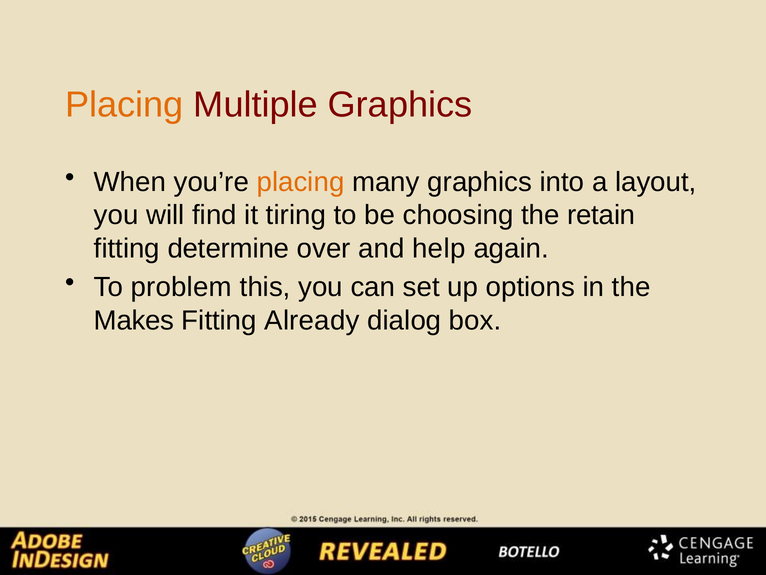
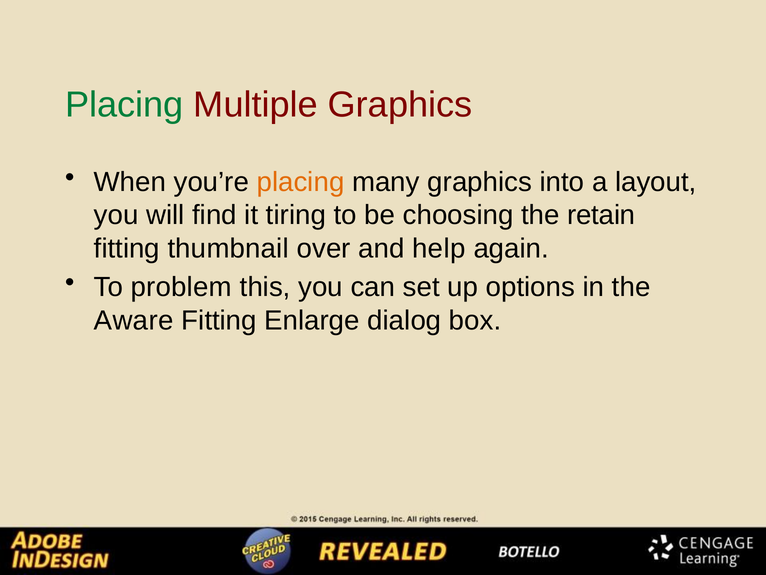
Placing at (124, 105) colour: orange -> green
determine: determine -> thumbnail
Makes: Makes -> Aware
Already: Already -> Enlarge
